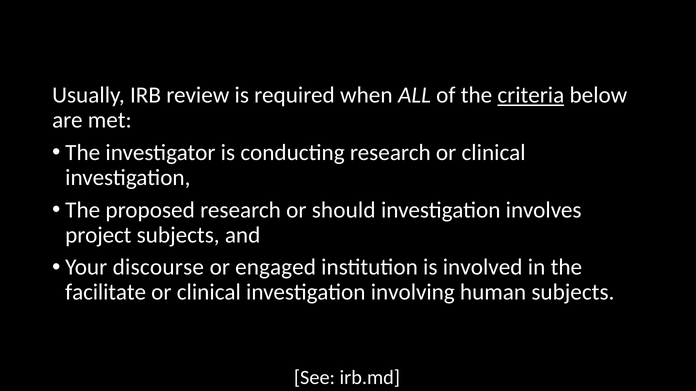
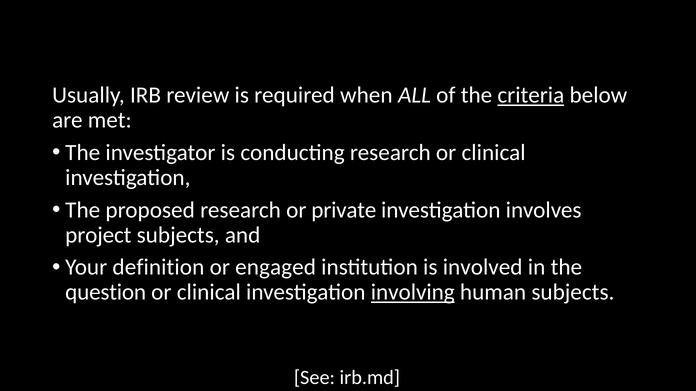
should: should -> private
discourse: discourse -> definition
facilitate: facilitate -> question
involving underline: none -> present
